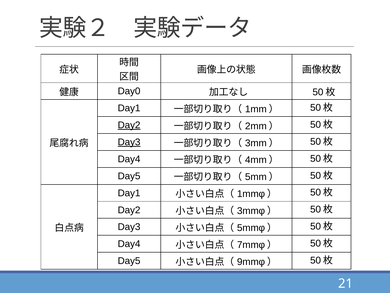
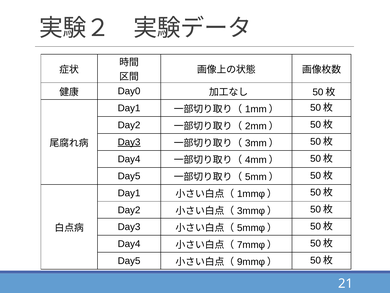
Day2 at (129, 125) underline: present -> none
